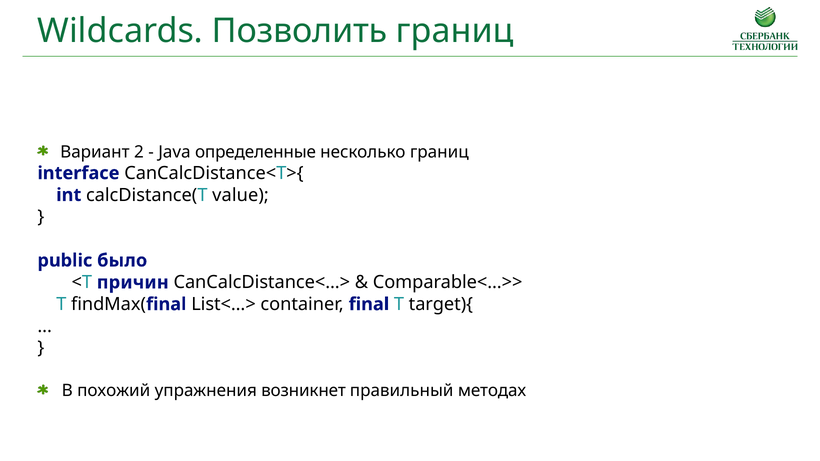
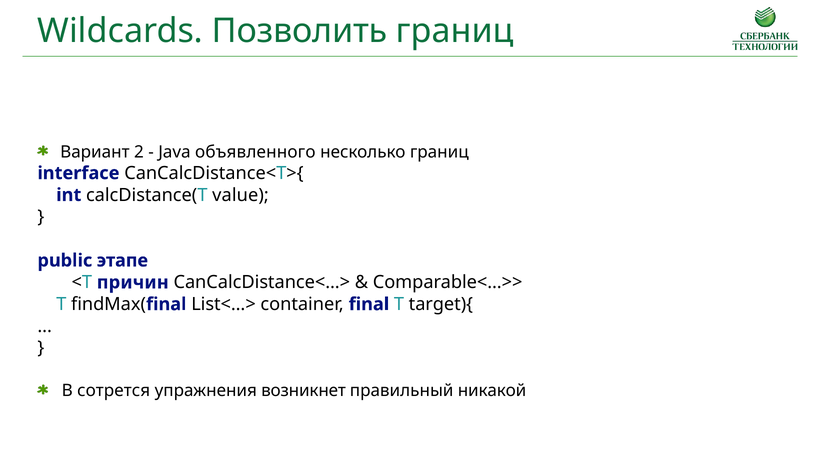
определенные: определенные -> объявленного
было: было -> этапе
похожий: похожий -> сотрется
методах: методах -> никакой
